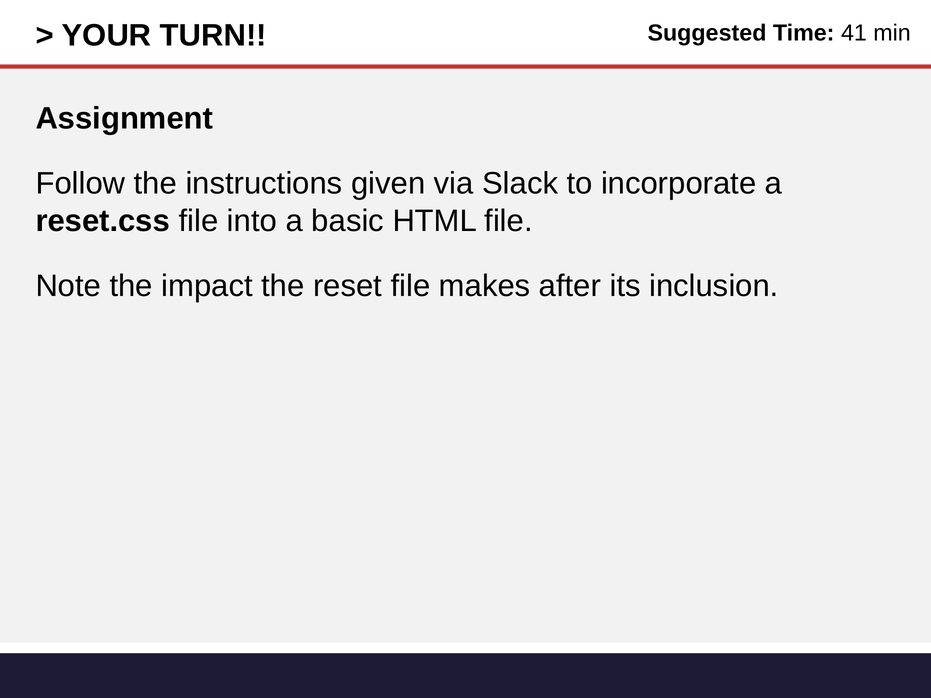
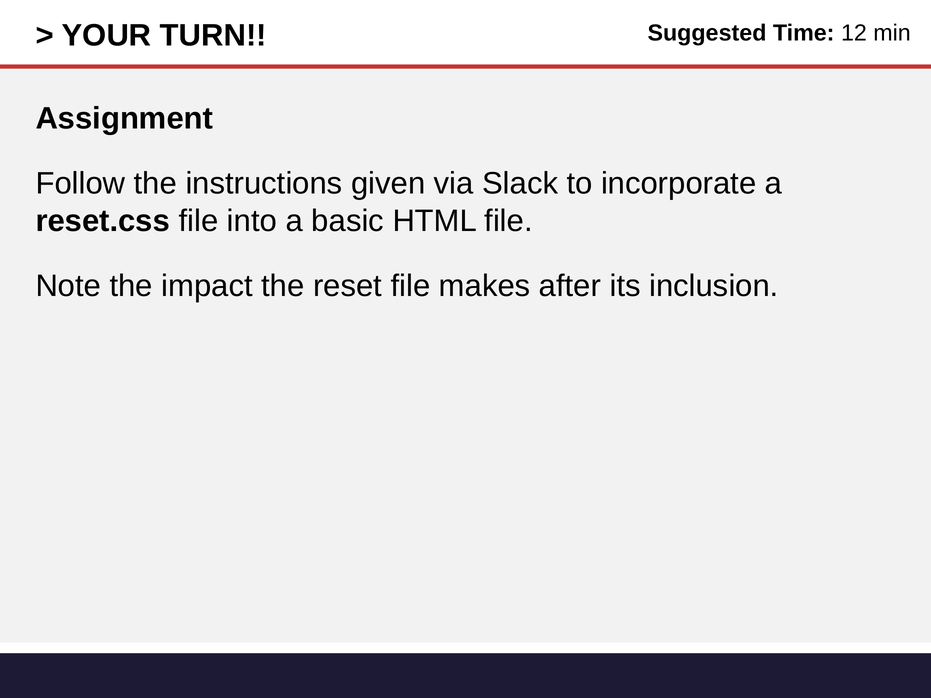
41: 41 -> 12
